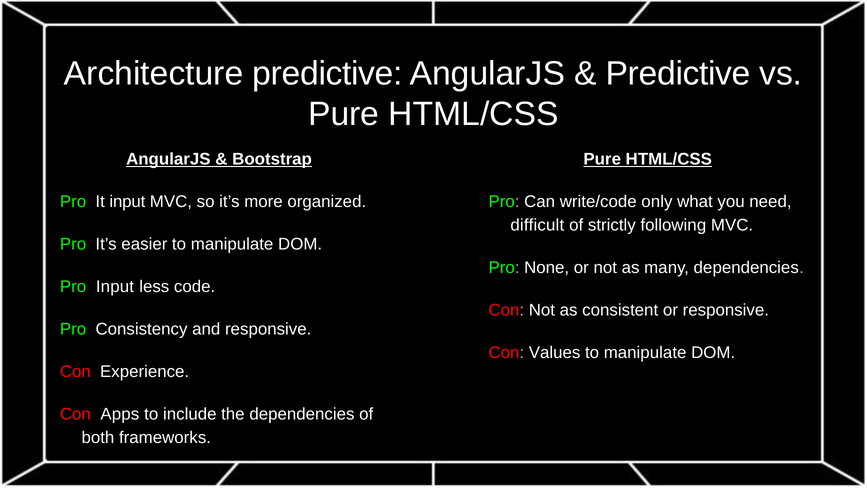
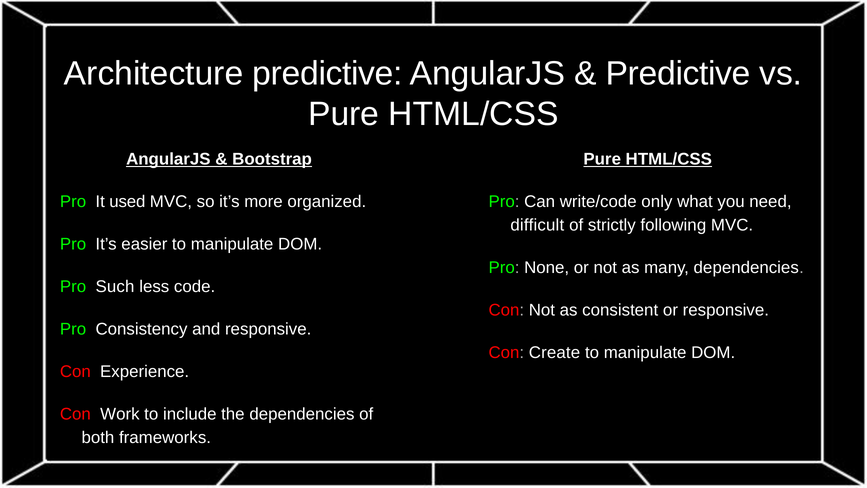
It input: input -> used
Pro Input: Input -> Such
Values: Values -> Create
Apps: Apps -> Work
